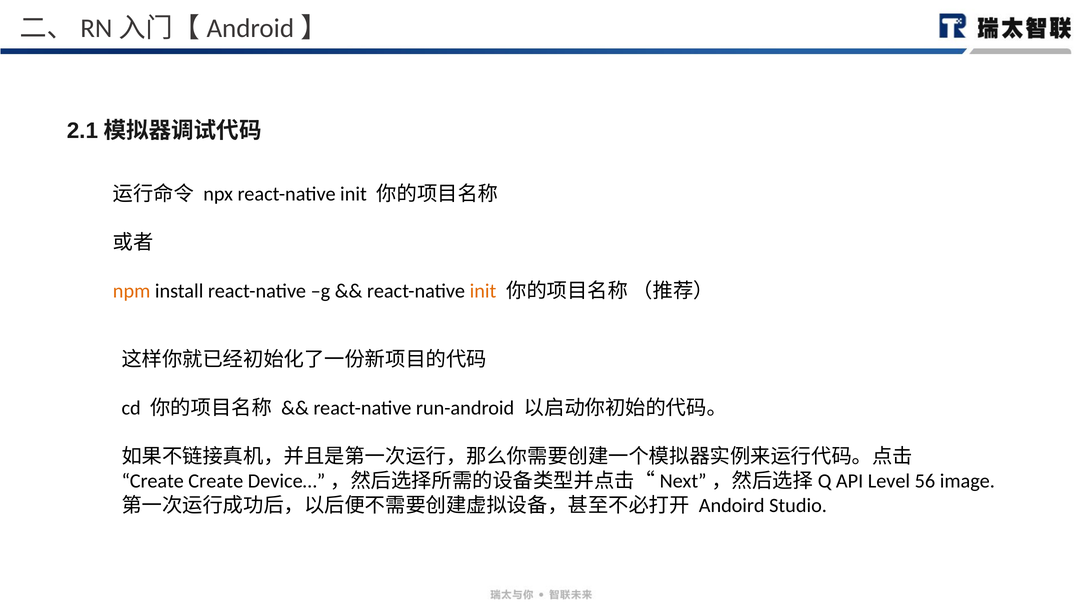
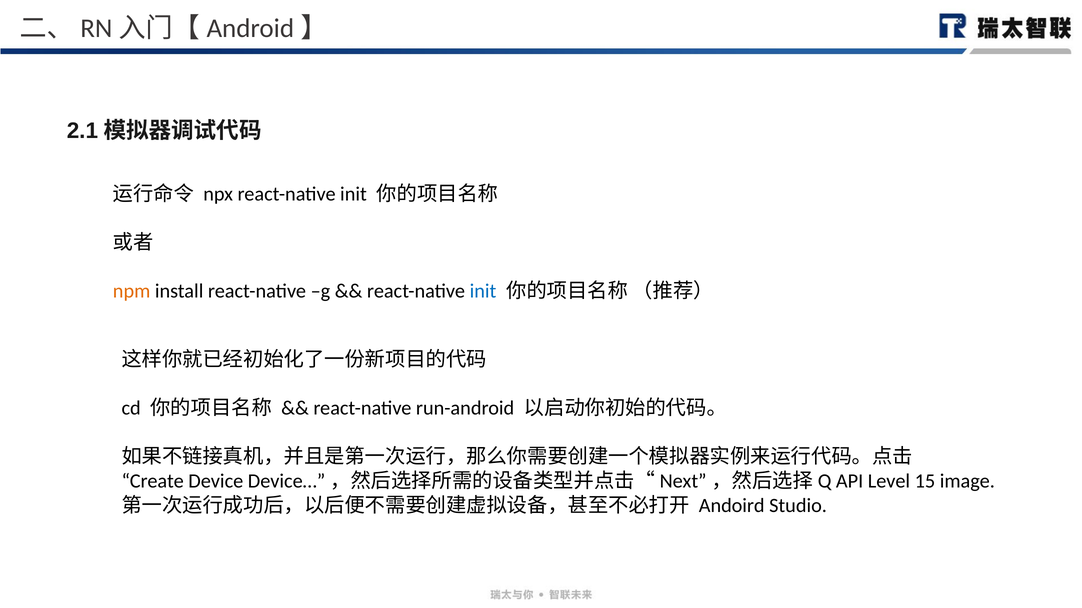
init at (483, 292) colour: orange -> blue
Create Create: Create -> Device
56: 56 -> 15
